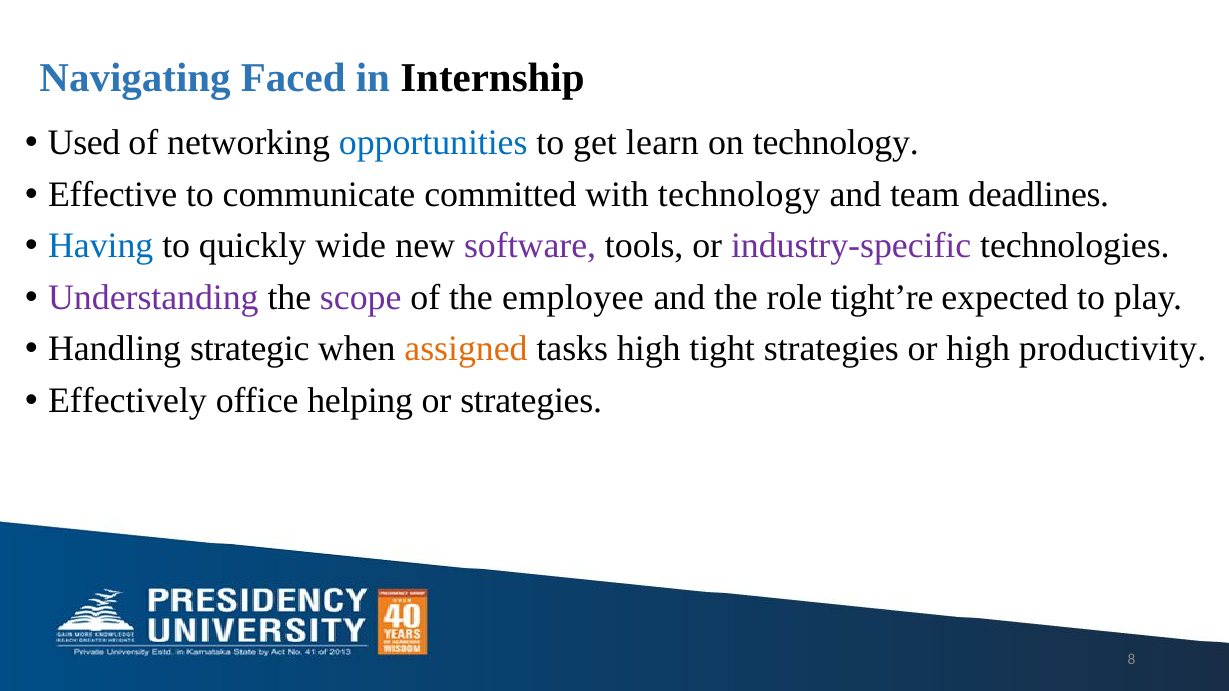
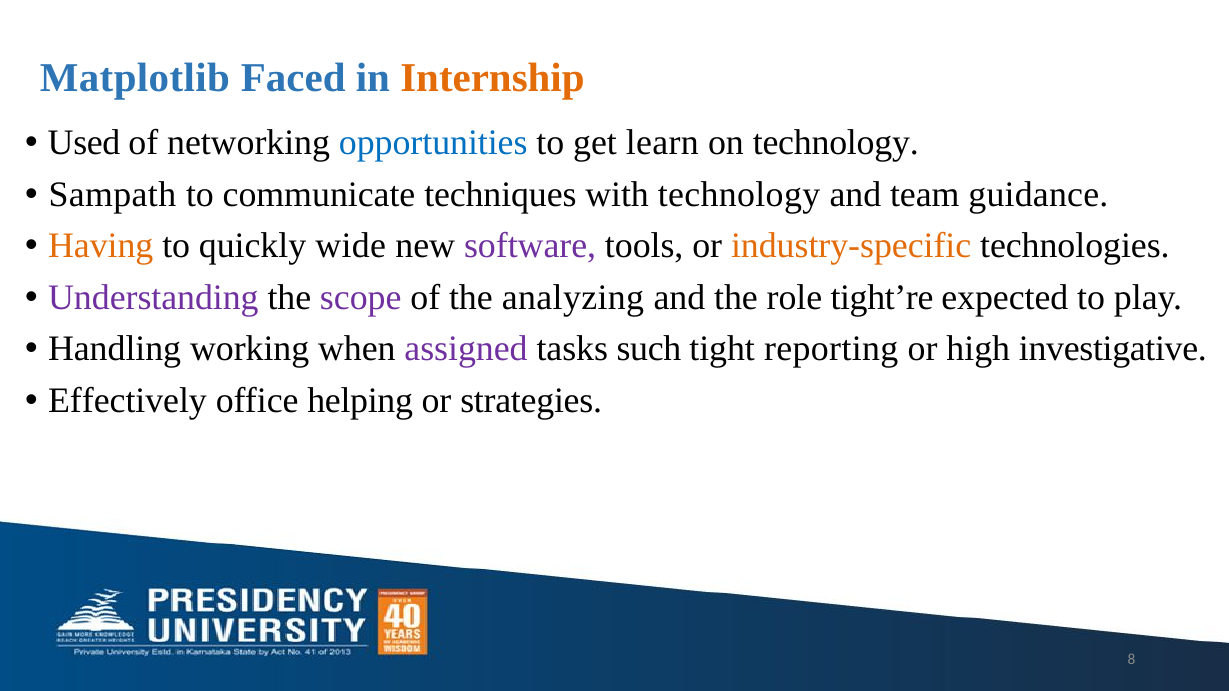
Navigating: Navigating -> Matplotlib
Internship colour: black -> orange
Effective: Effective -> Sampath
committed: committed -> techniques
deadlines: deadlines -> guidance
Having colour: blue -> orange
industry-specific colour: purple -> orange
employee: employee -> analyzing
strategic: strategic -> working
assigned colour: orange -> purple
tasks high: high -> such
tight strategies: strategies -> reporting
productivity: productivity -> investigative
